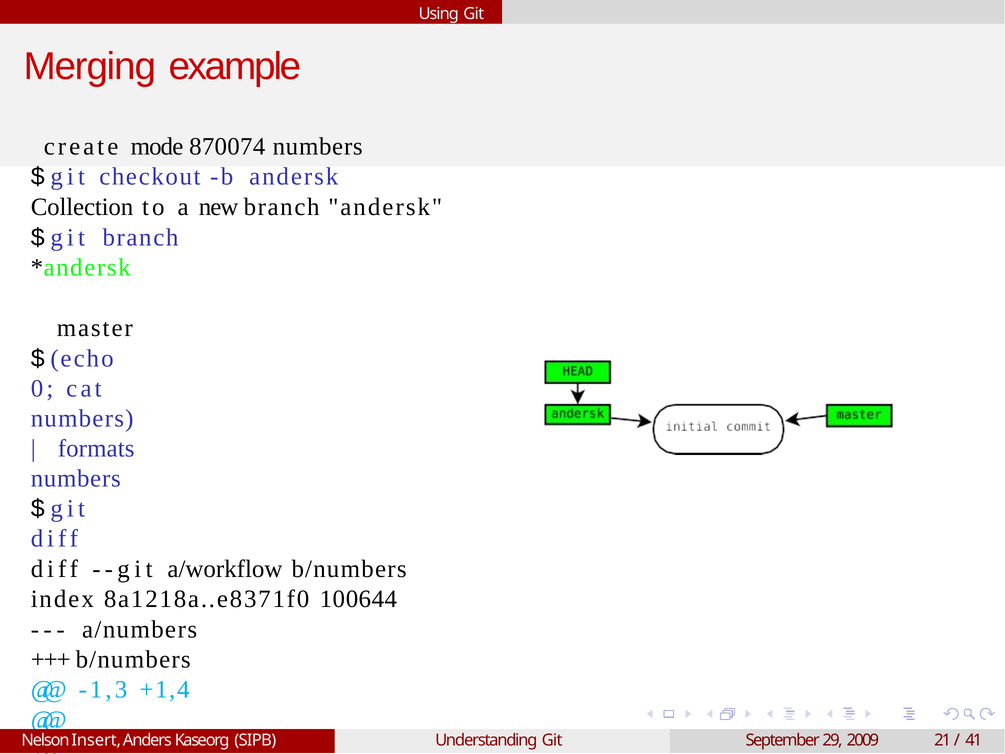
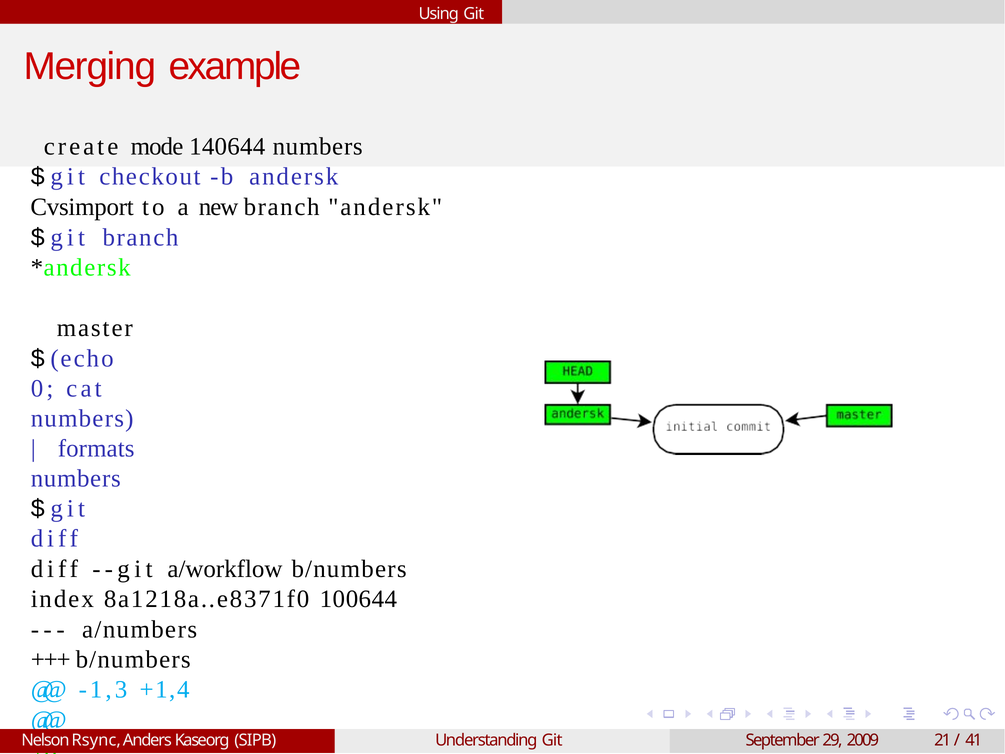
870074: 870074 -> 140644
Collection: Collection -> Cvsimport
Insert: Insert -> Rsync
